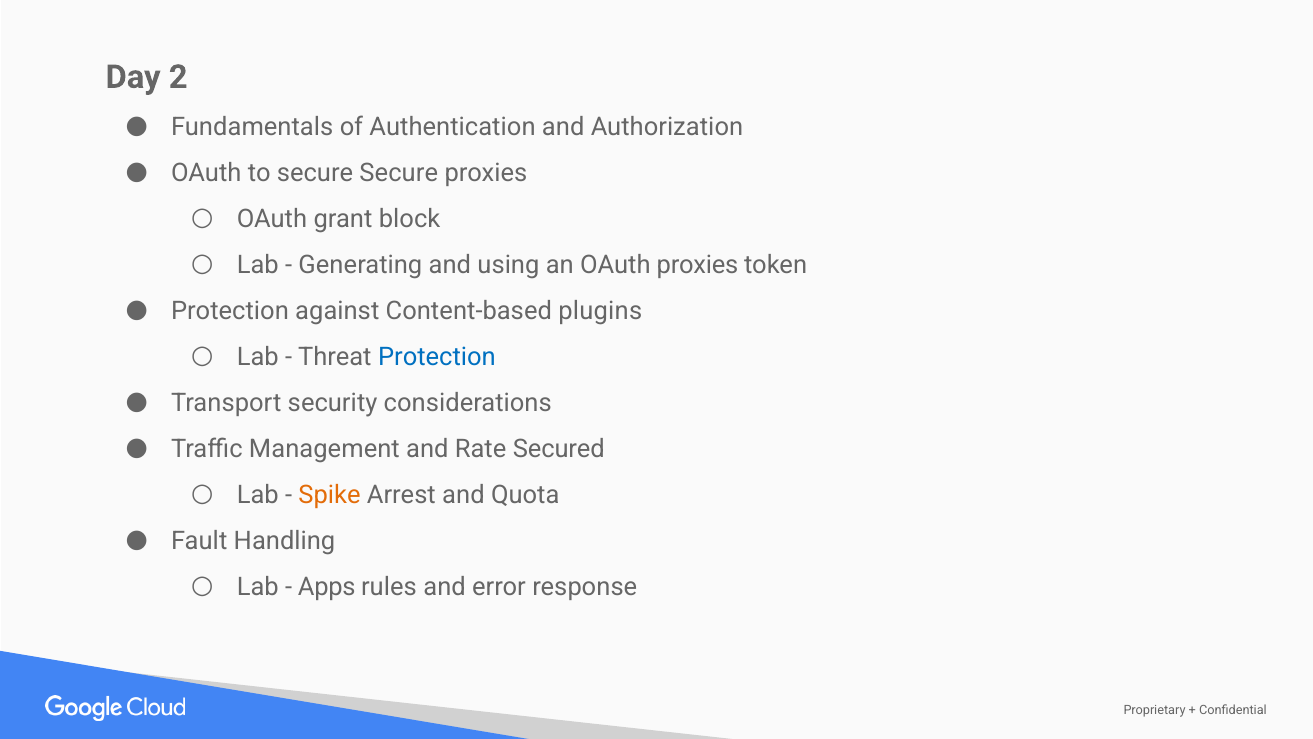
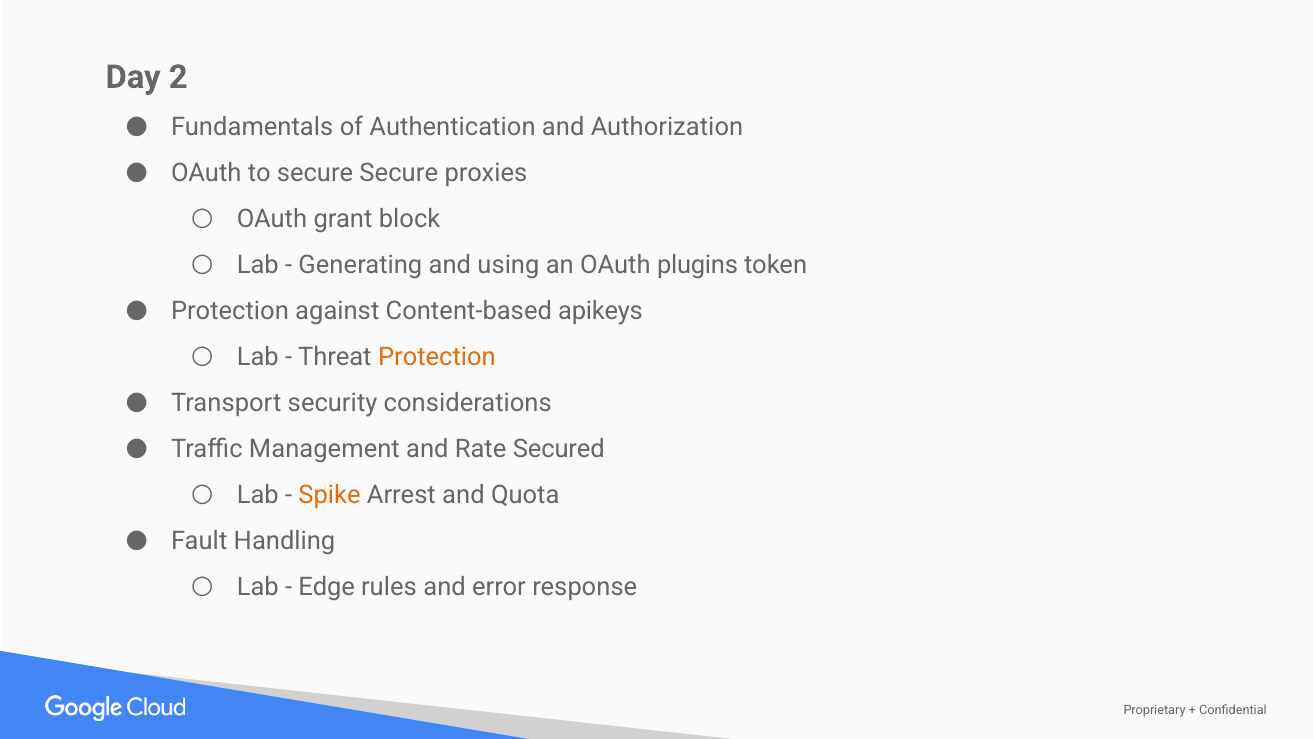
OAuth proxies: proxies -> plugins
plugins: plugins -> apikeys
Protection at (437, 357) colour: blue -> orange
Apps: Apps -> Edge
